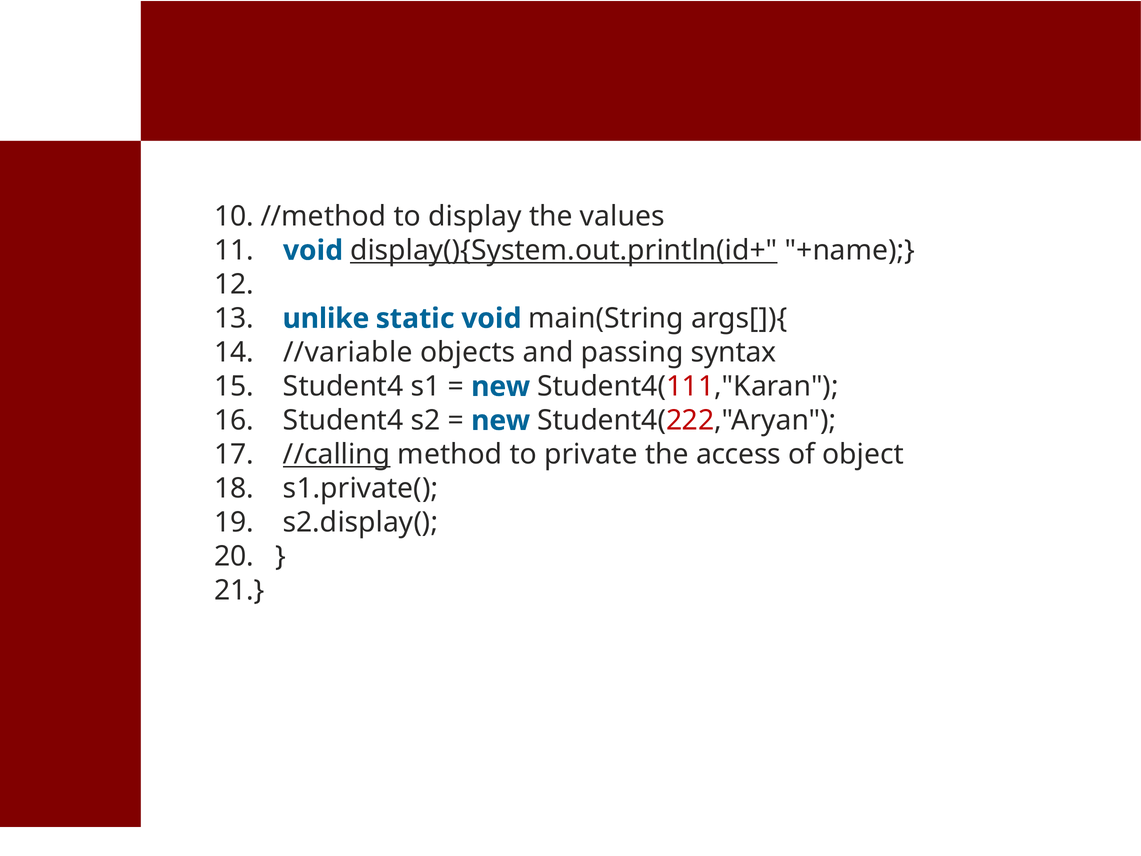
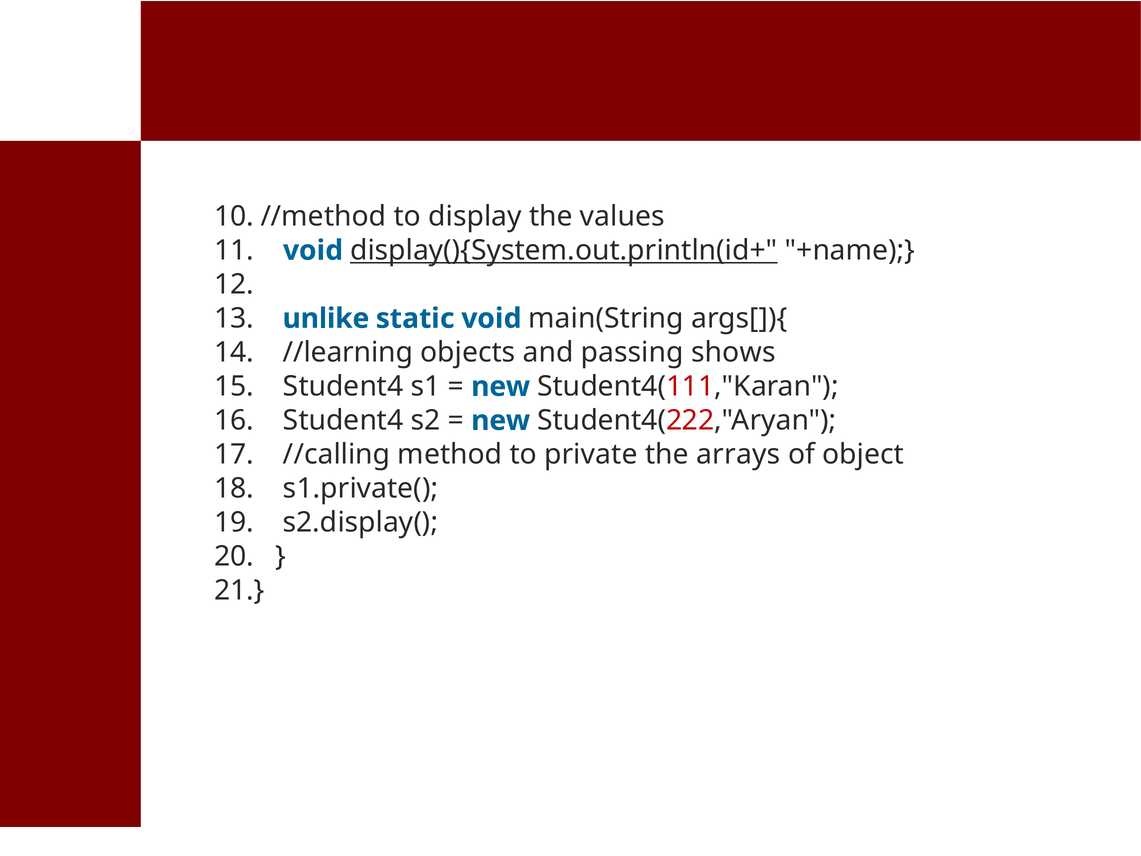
//variable: //variable -> //learning
syntax: syntax -> shows
//calling underline: present -> none
access: access -> arrays
